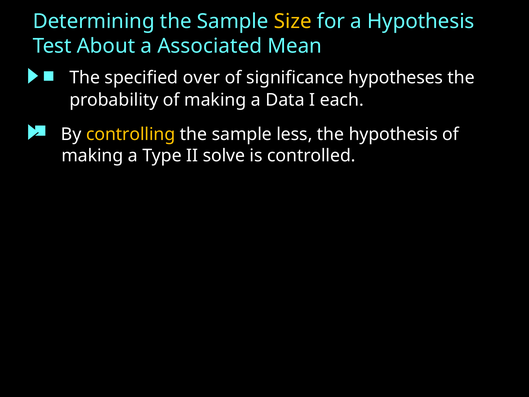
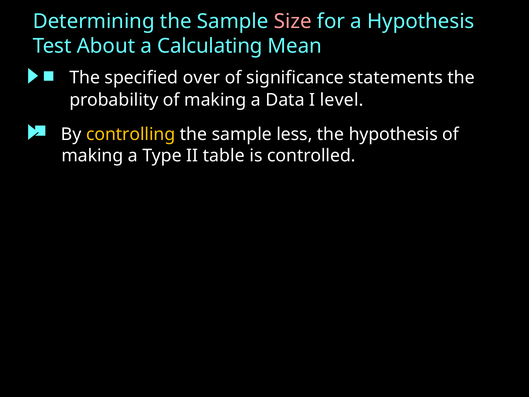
Size colour: yellow -> pink
Associated: Associated -> Calculating
hypotheses: hypotheses -> statements
each: each -> level
solve: solve -> table
